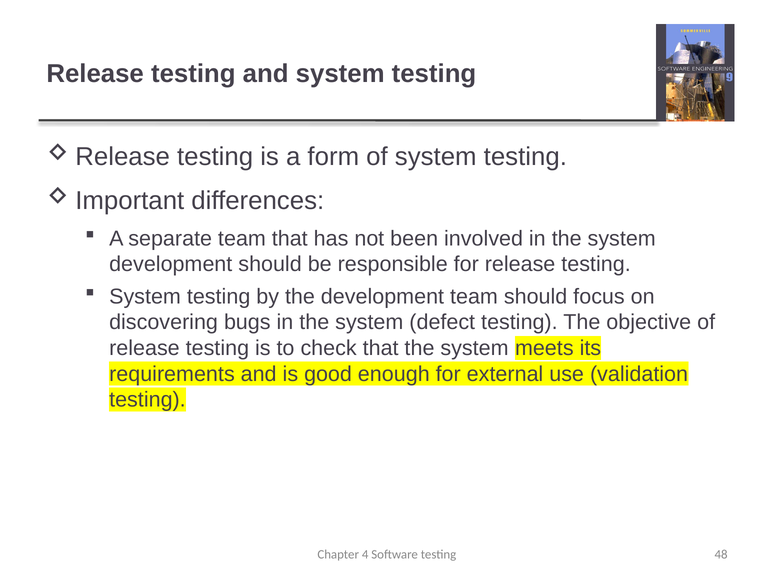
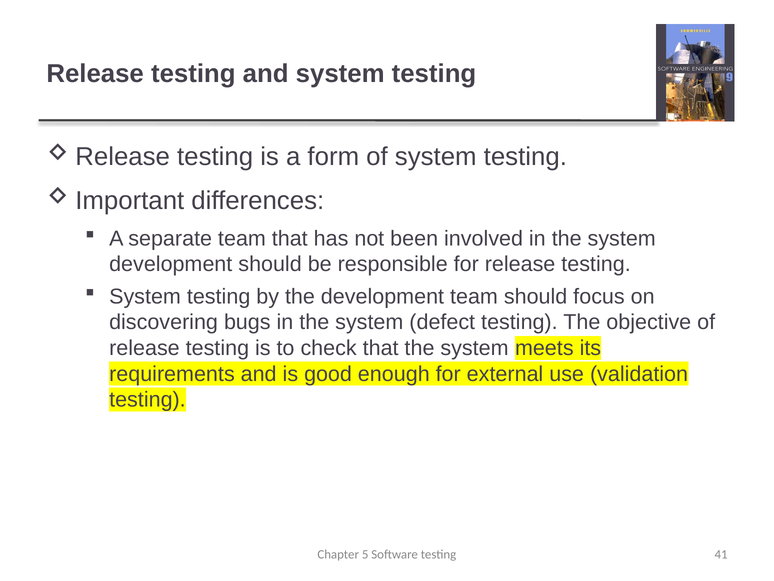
4: 4 -> 5
48: 48 -> 41
